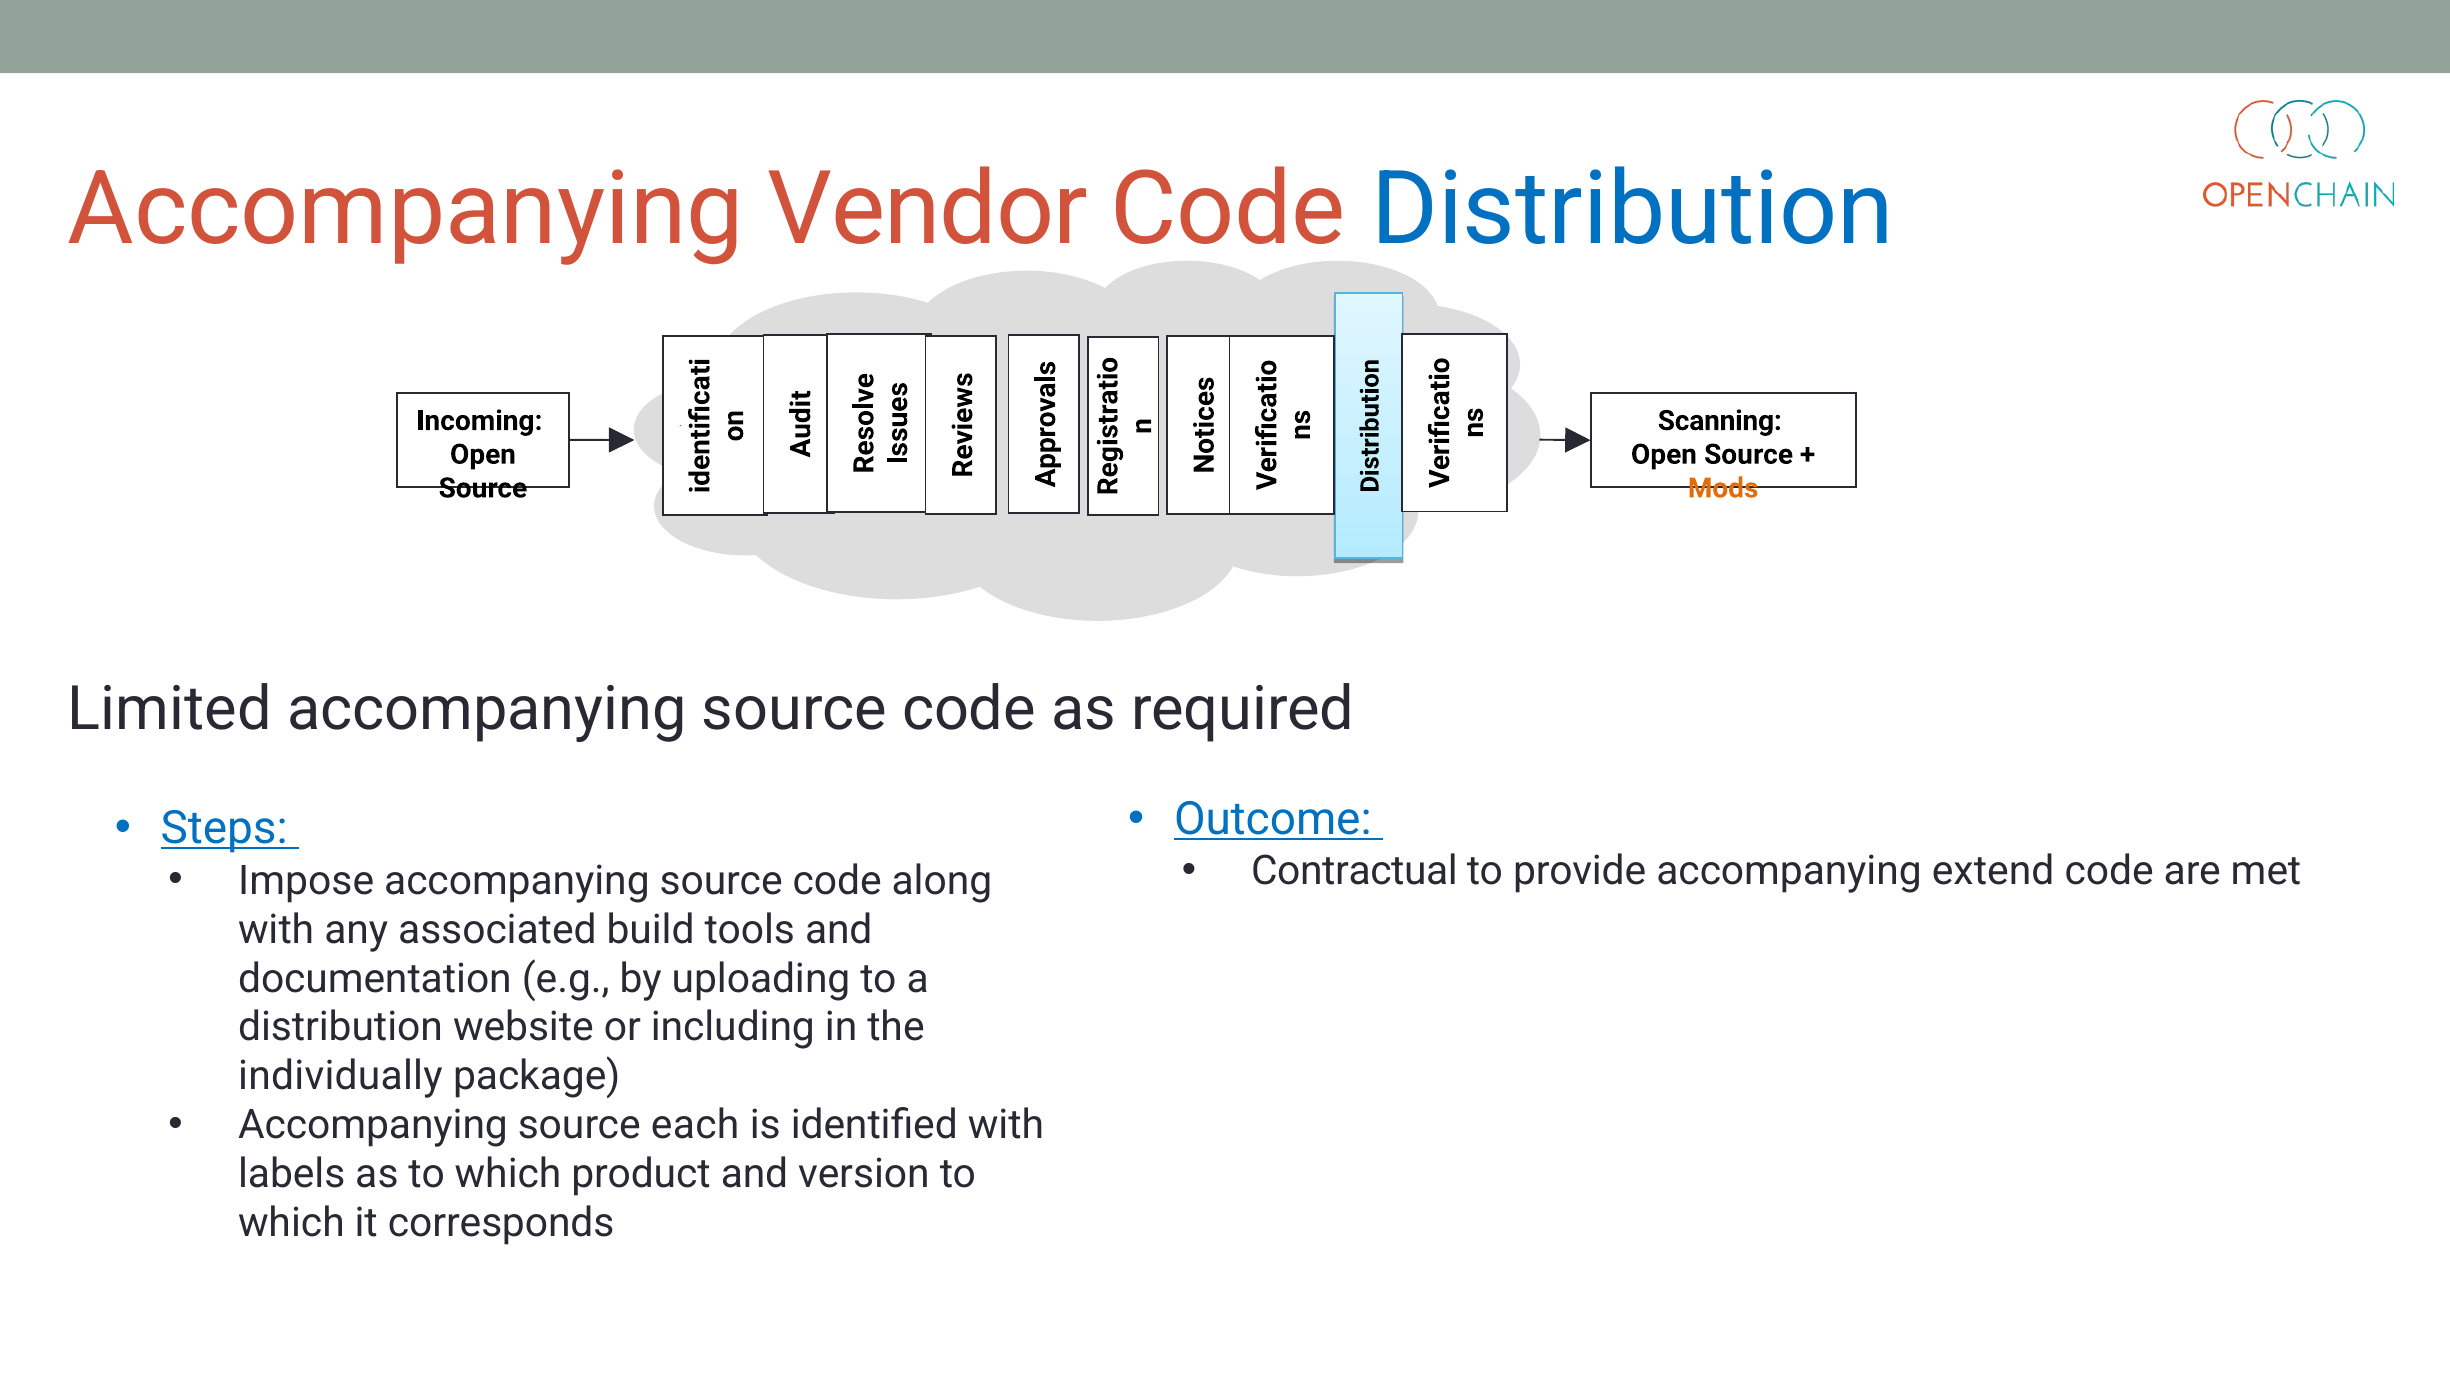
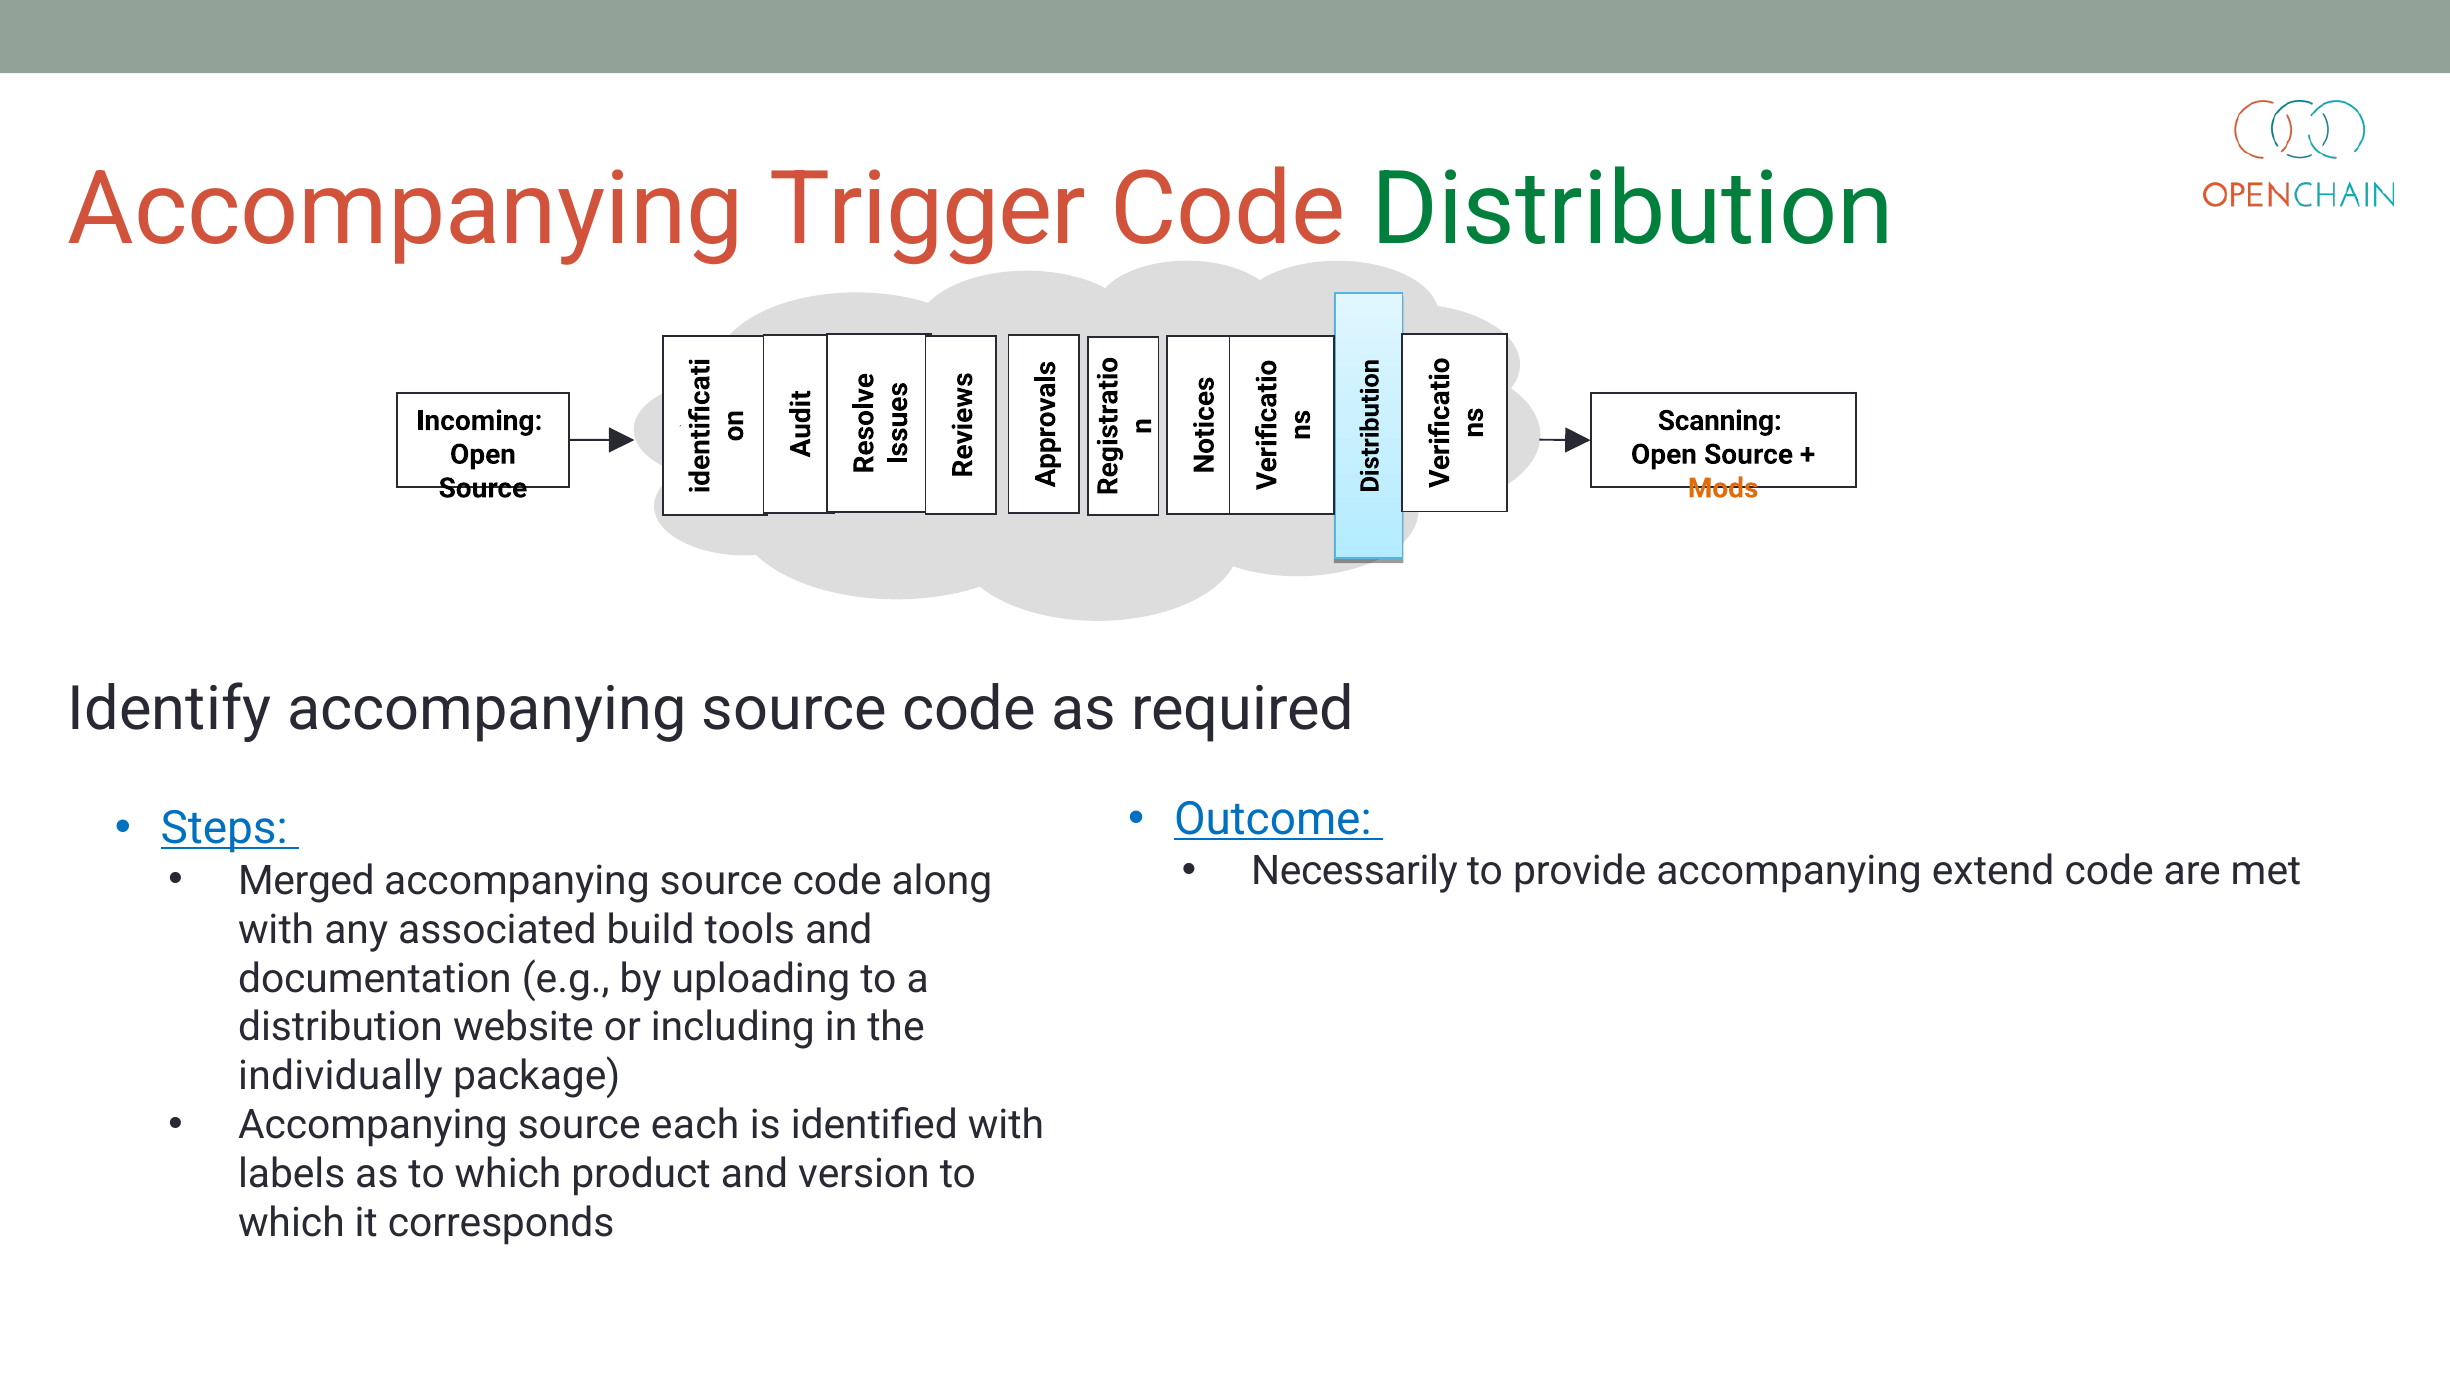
Vendor: Vendor -> Trigger
Distribution at (1633, 210) colour: blue -> green
Limited: Limited -> Identify
Contractual: Contractual -> Necessarily
Impose: Impose -> Merged
